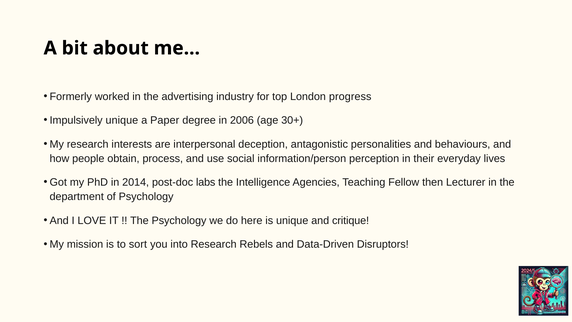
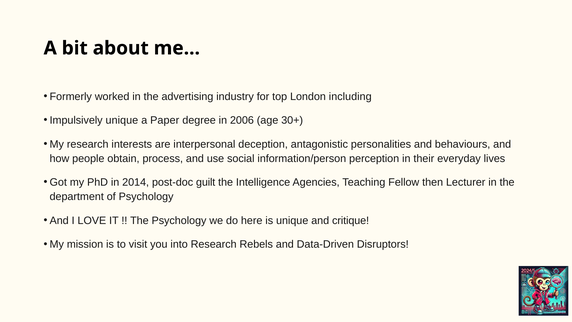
progress: progress -> including
labs: labs -> guilt
sort: sort -> visit
